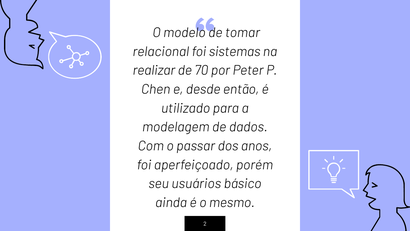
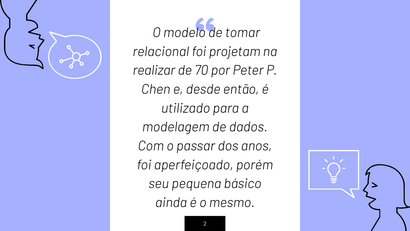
sistemas: sistemas -> projetam
usuários: usuários -> pequena
